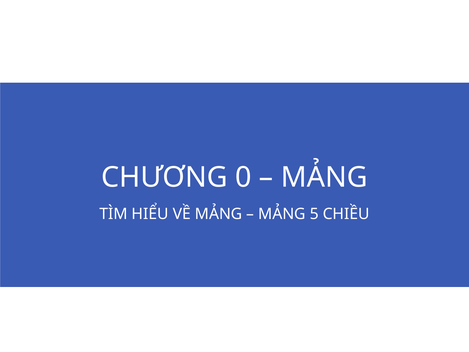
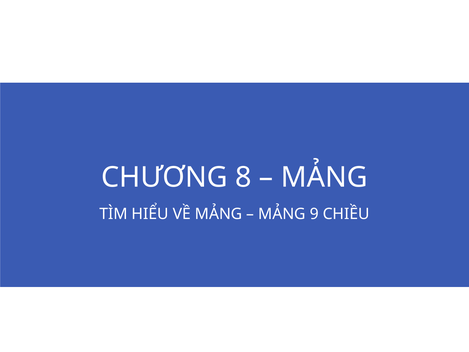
0: 0 -> 8
5: 5 -> 9
